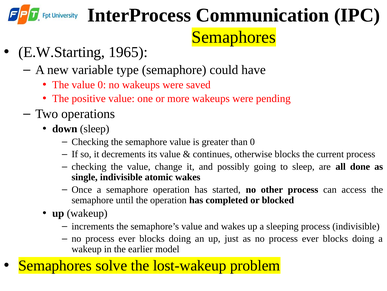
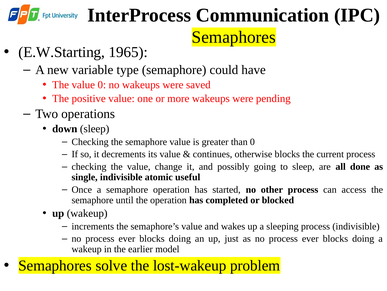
atomic wakes: wakes -> useful
